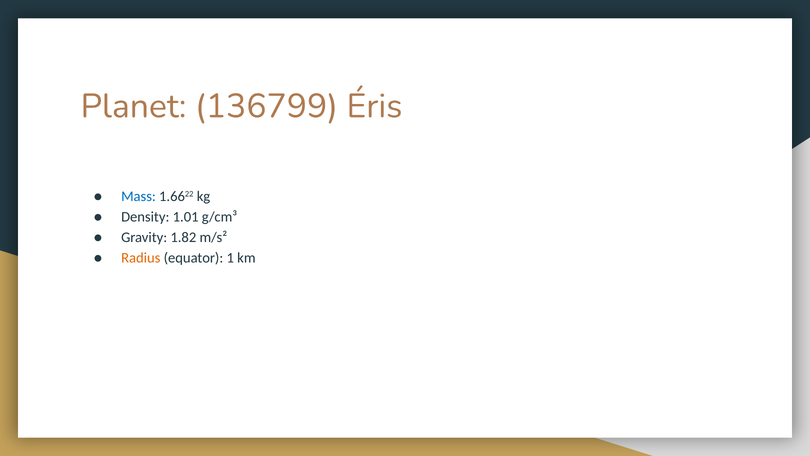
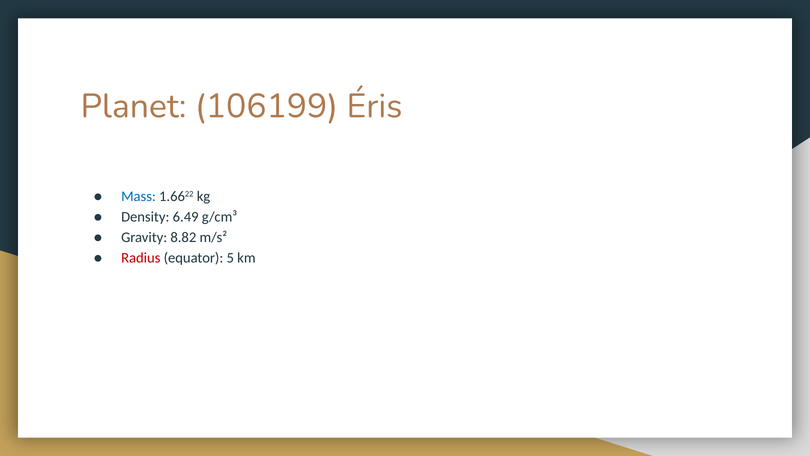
136799: 136799 -> 106199
1.01: 1.01 -> 6.49
1.82: 1.82 -> 8.82
Radius colour: orange -> red
1: 1 -> 5
